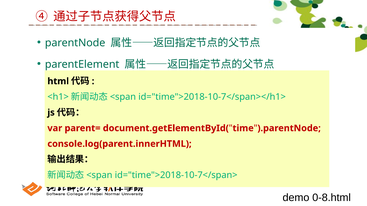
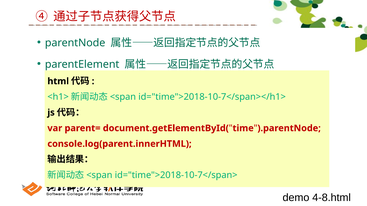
0-8.html: 0-8.html -> 4-8.html
